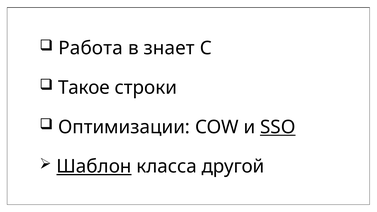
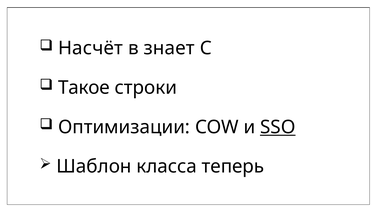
Работа: Работа -> Насчёт
Шаблон underline: present -> none
другой: другой -> теперь
